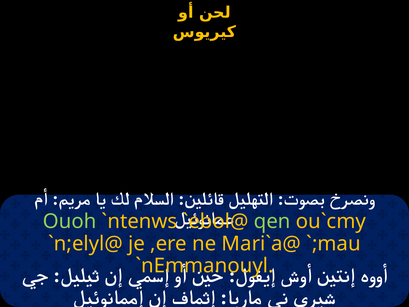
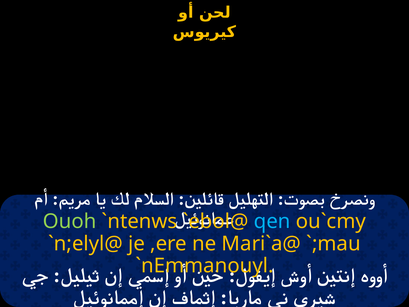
qen colour: light green -> light blue
